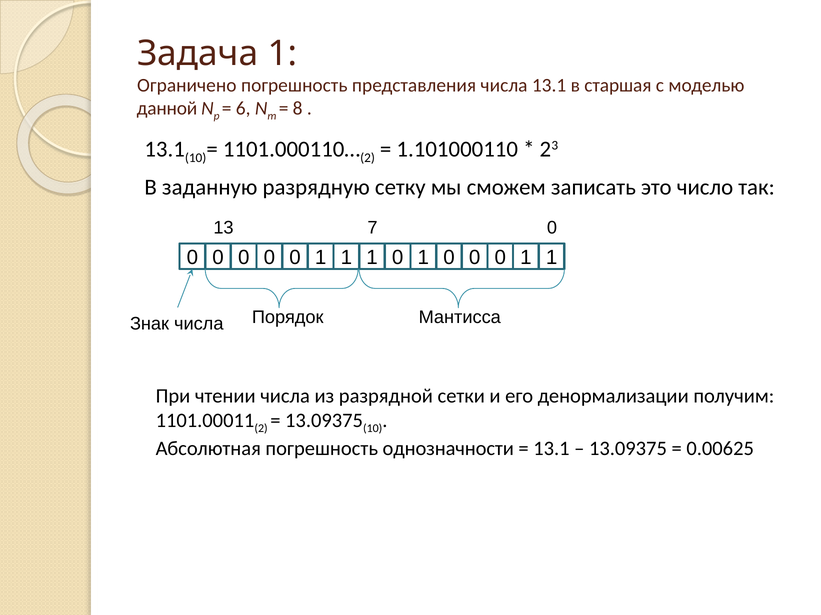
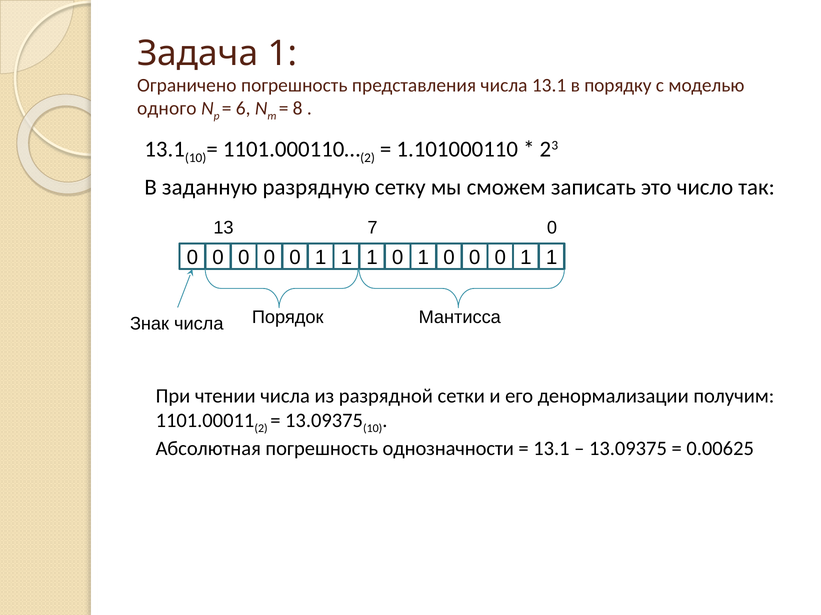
старшая: старшая -> порядку
данной: данной -> одного
